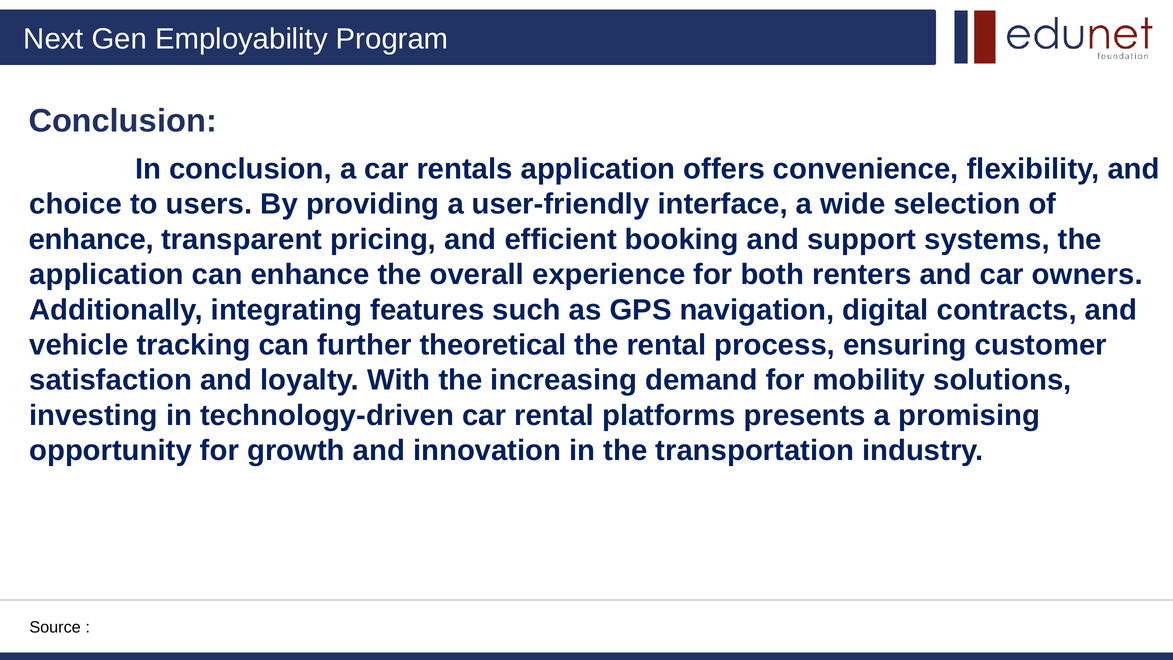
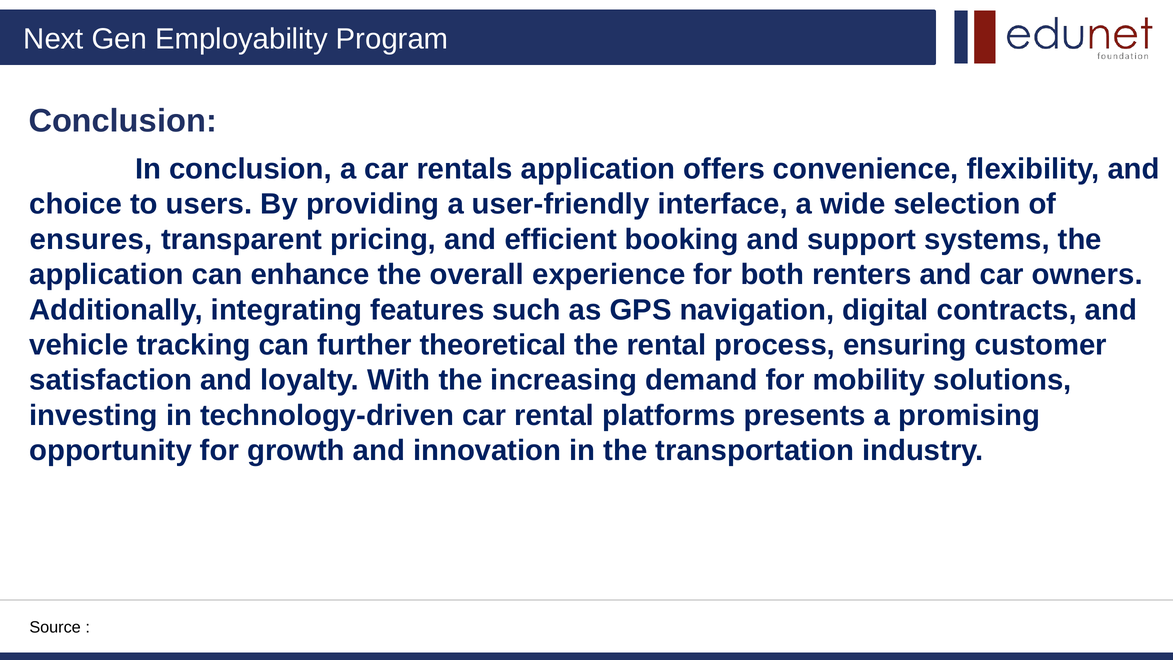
enhance at (91, 239): enhance -> ensures
